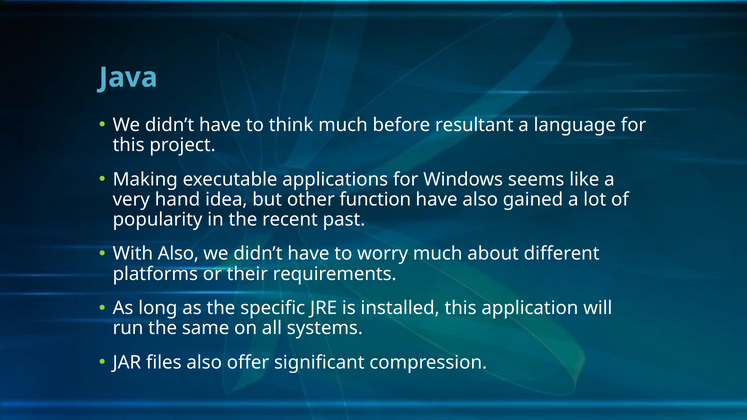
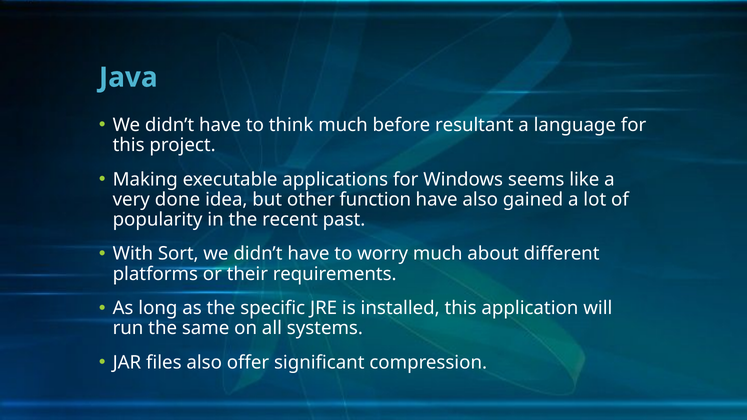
hand: hand -> done
With Also: Also -> Sort
